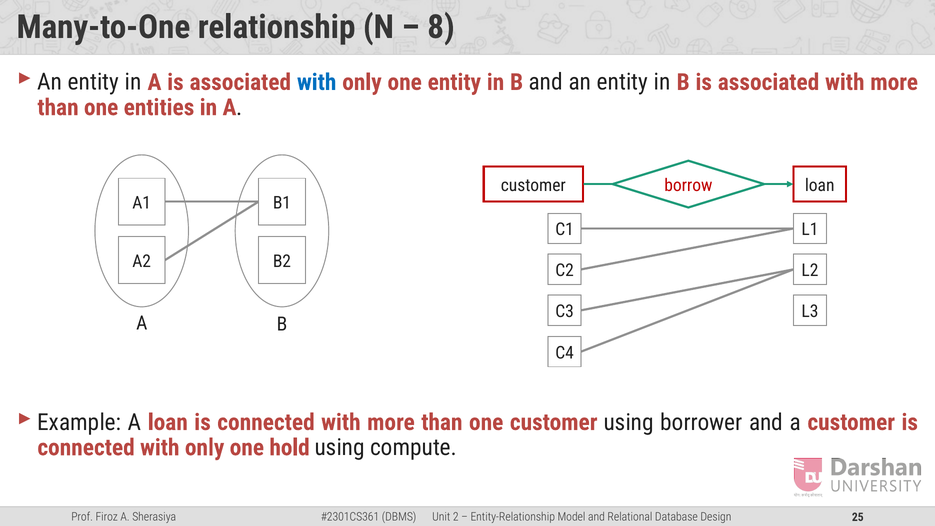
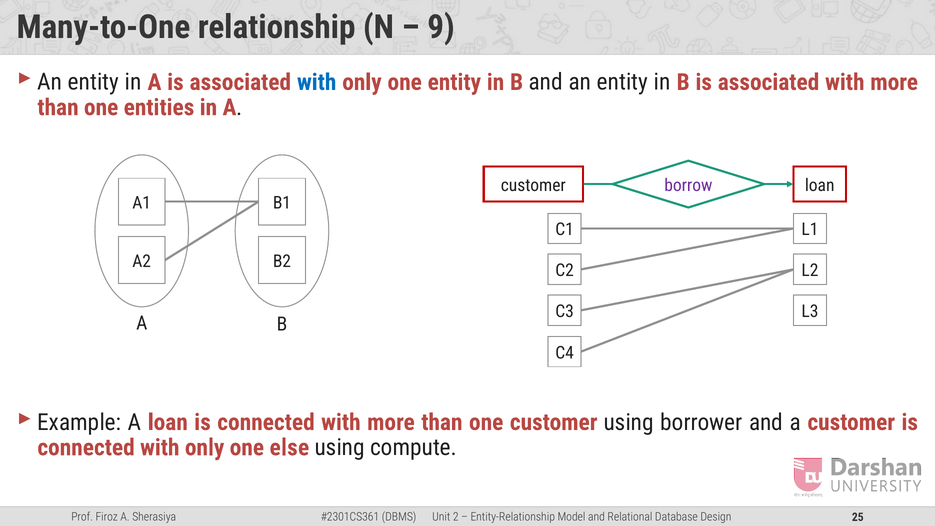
8: 8 -> 9
borrow colour: red -> purple
hold: hold -> else
